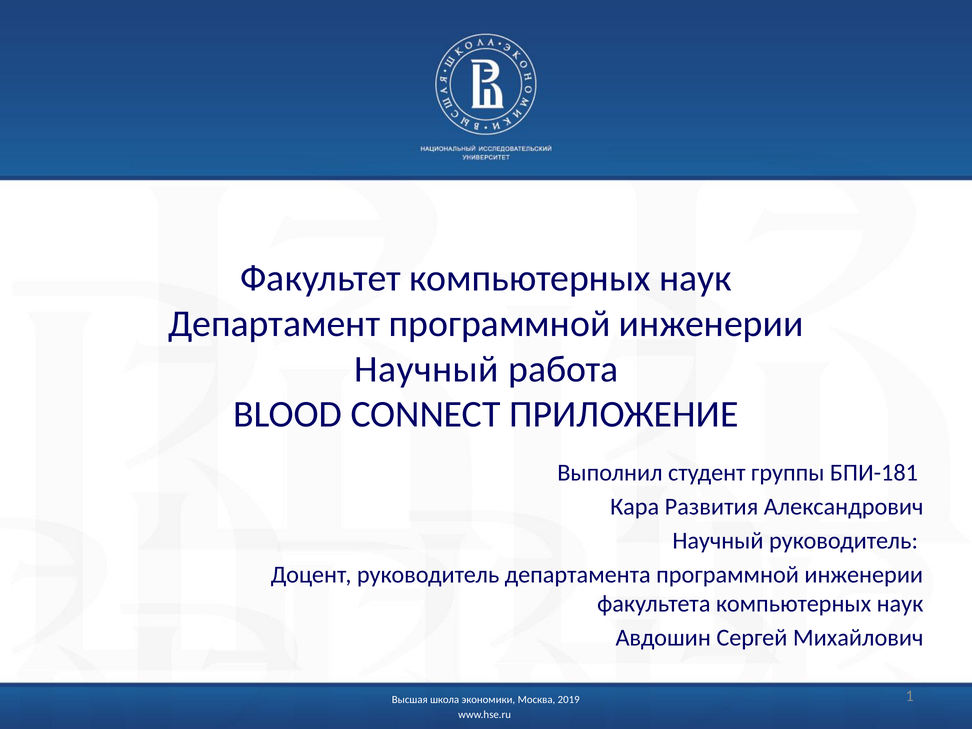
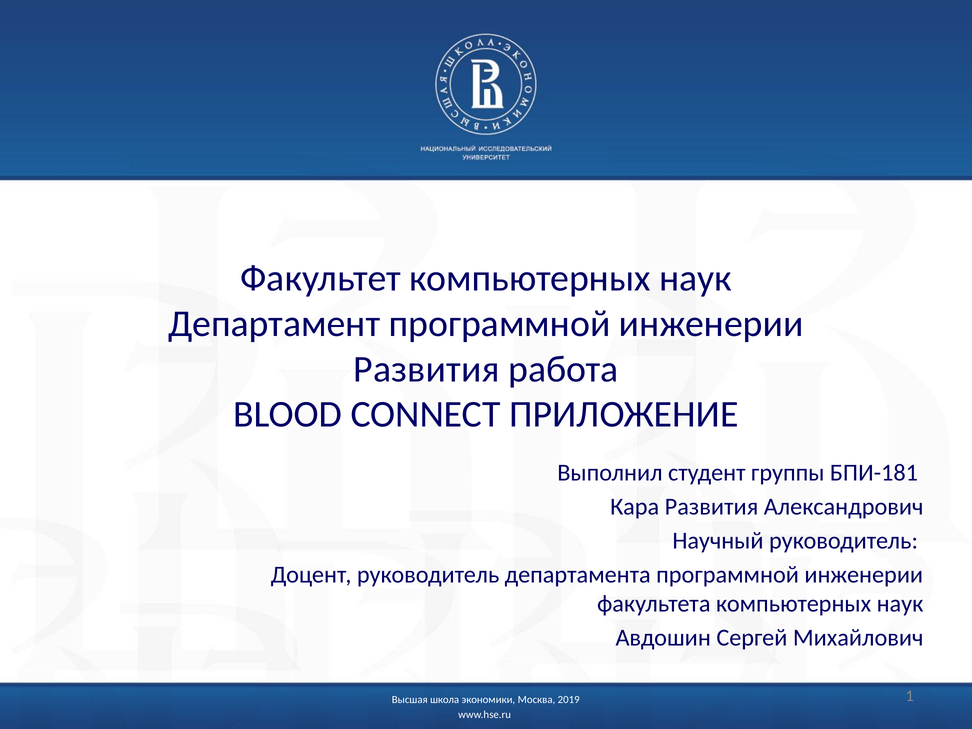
Научный at (426, 369): Научный -> Развития
